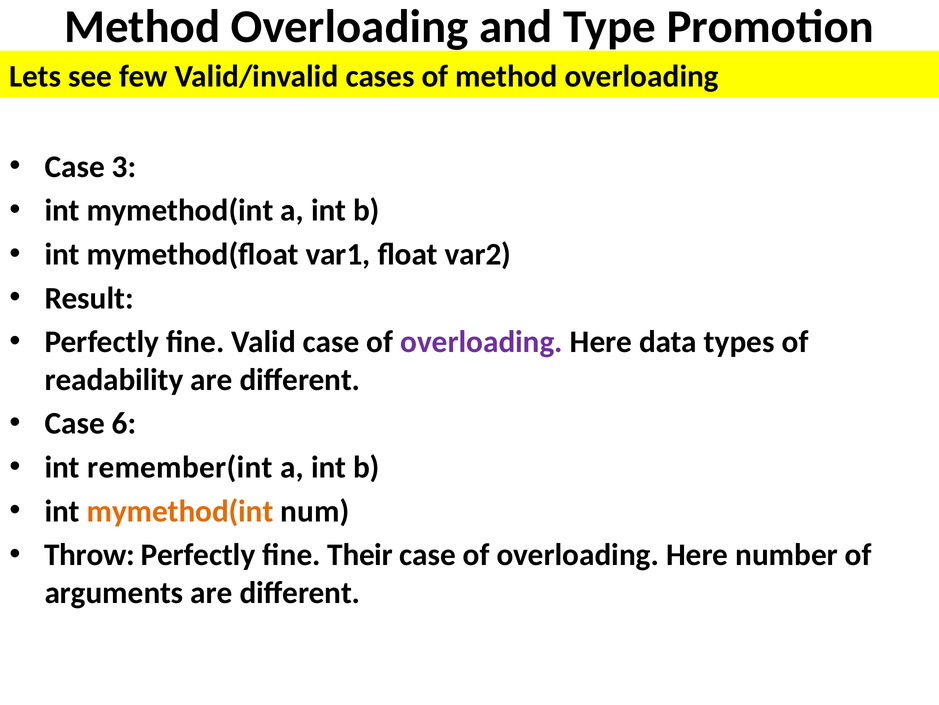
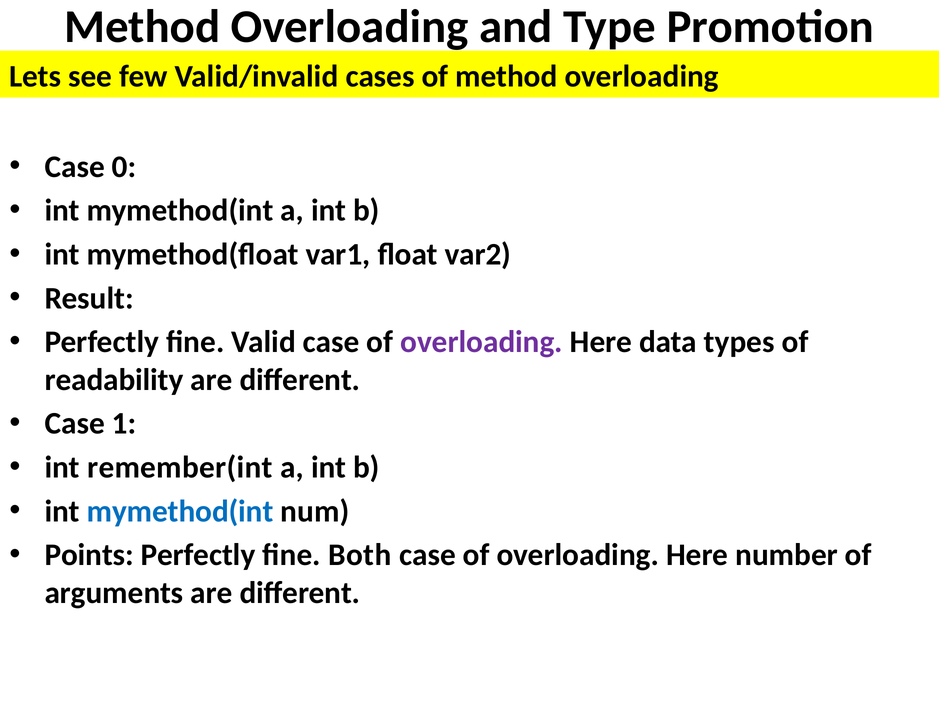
3: 3 -> 0
6: 6 -> 1
mymethod(int at (180, 511) colour: orange -> blue
Throw: Throw -> Points
Their: Their -> Both
